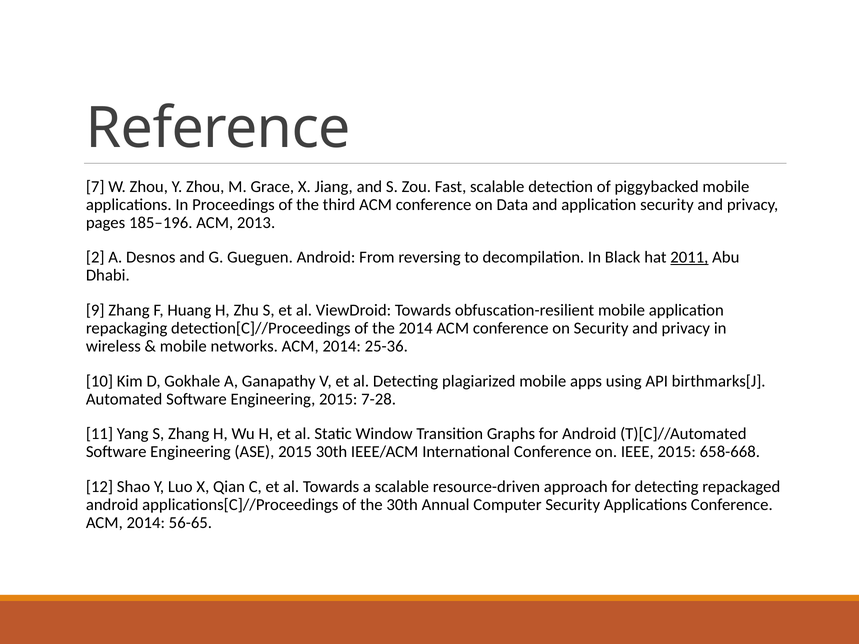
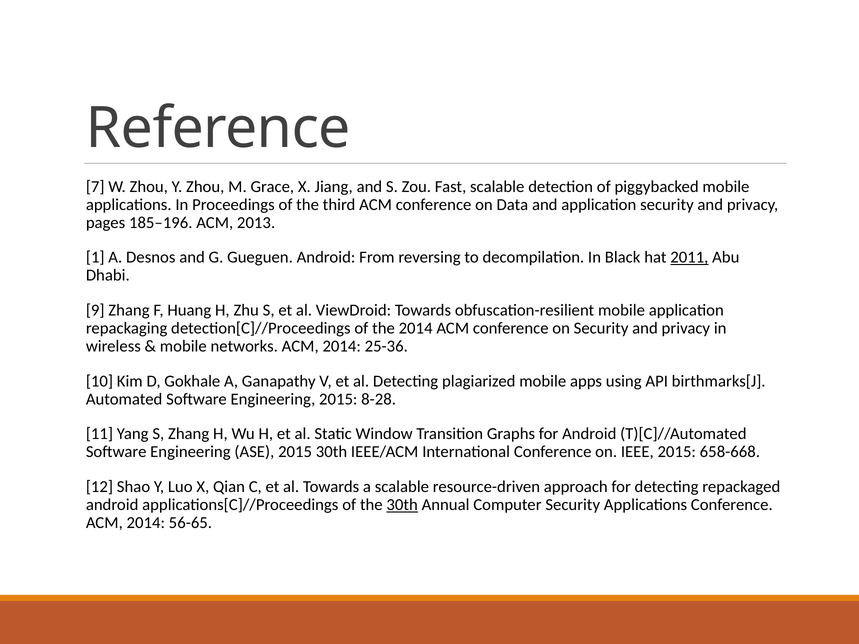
2: 2 -> 1
7-28: 7-28 -> 8-28
30th at (402, 505) underline: none -> present
